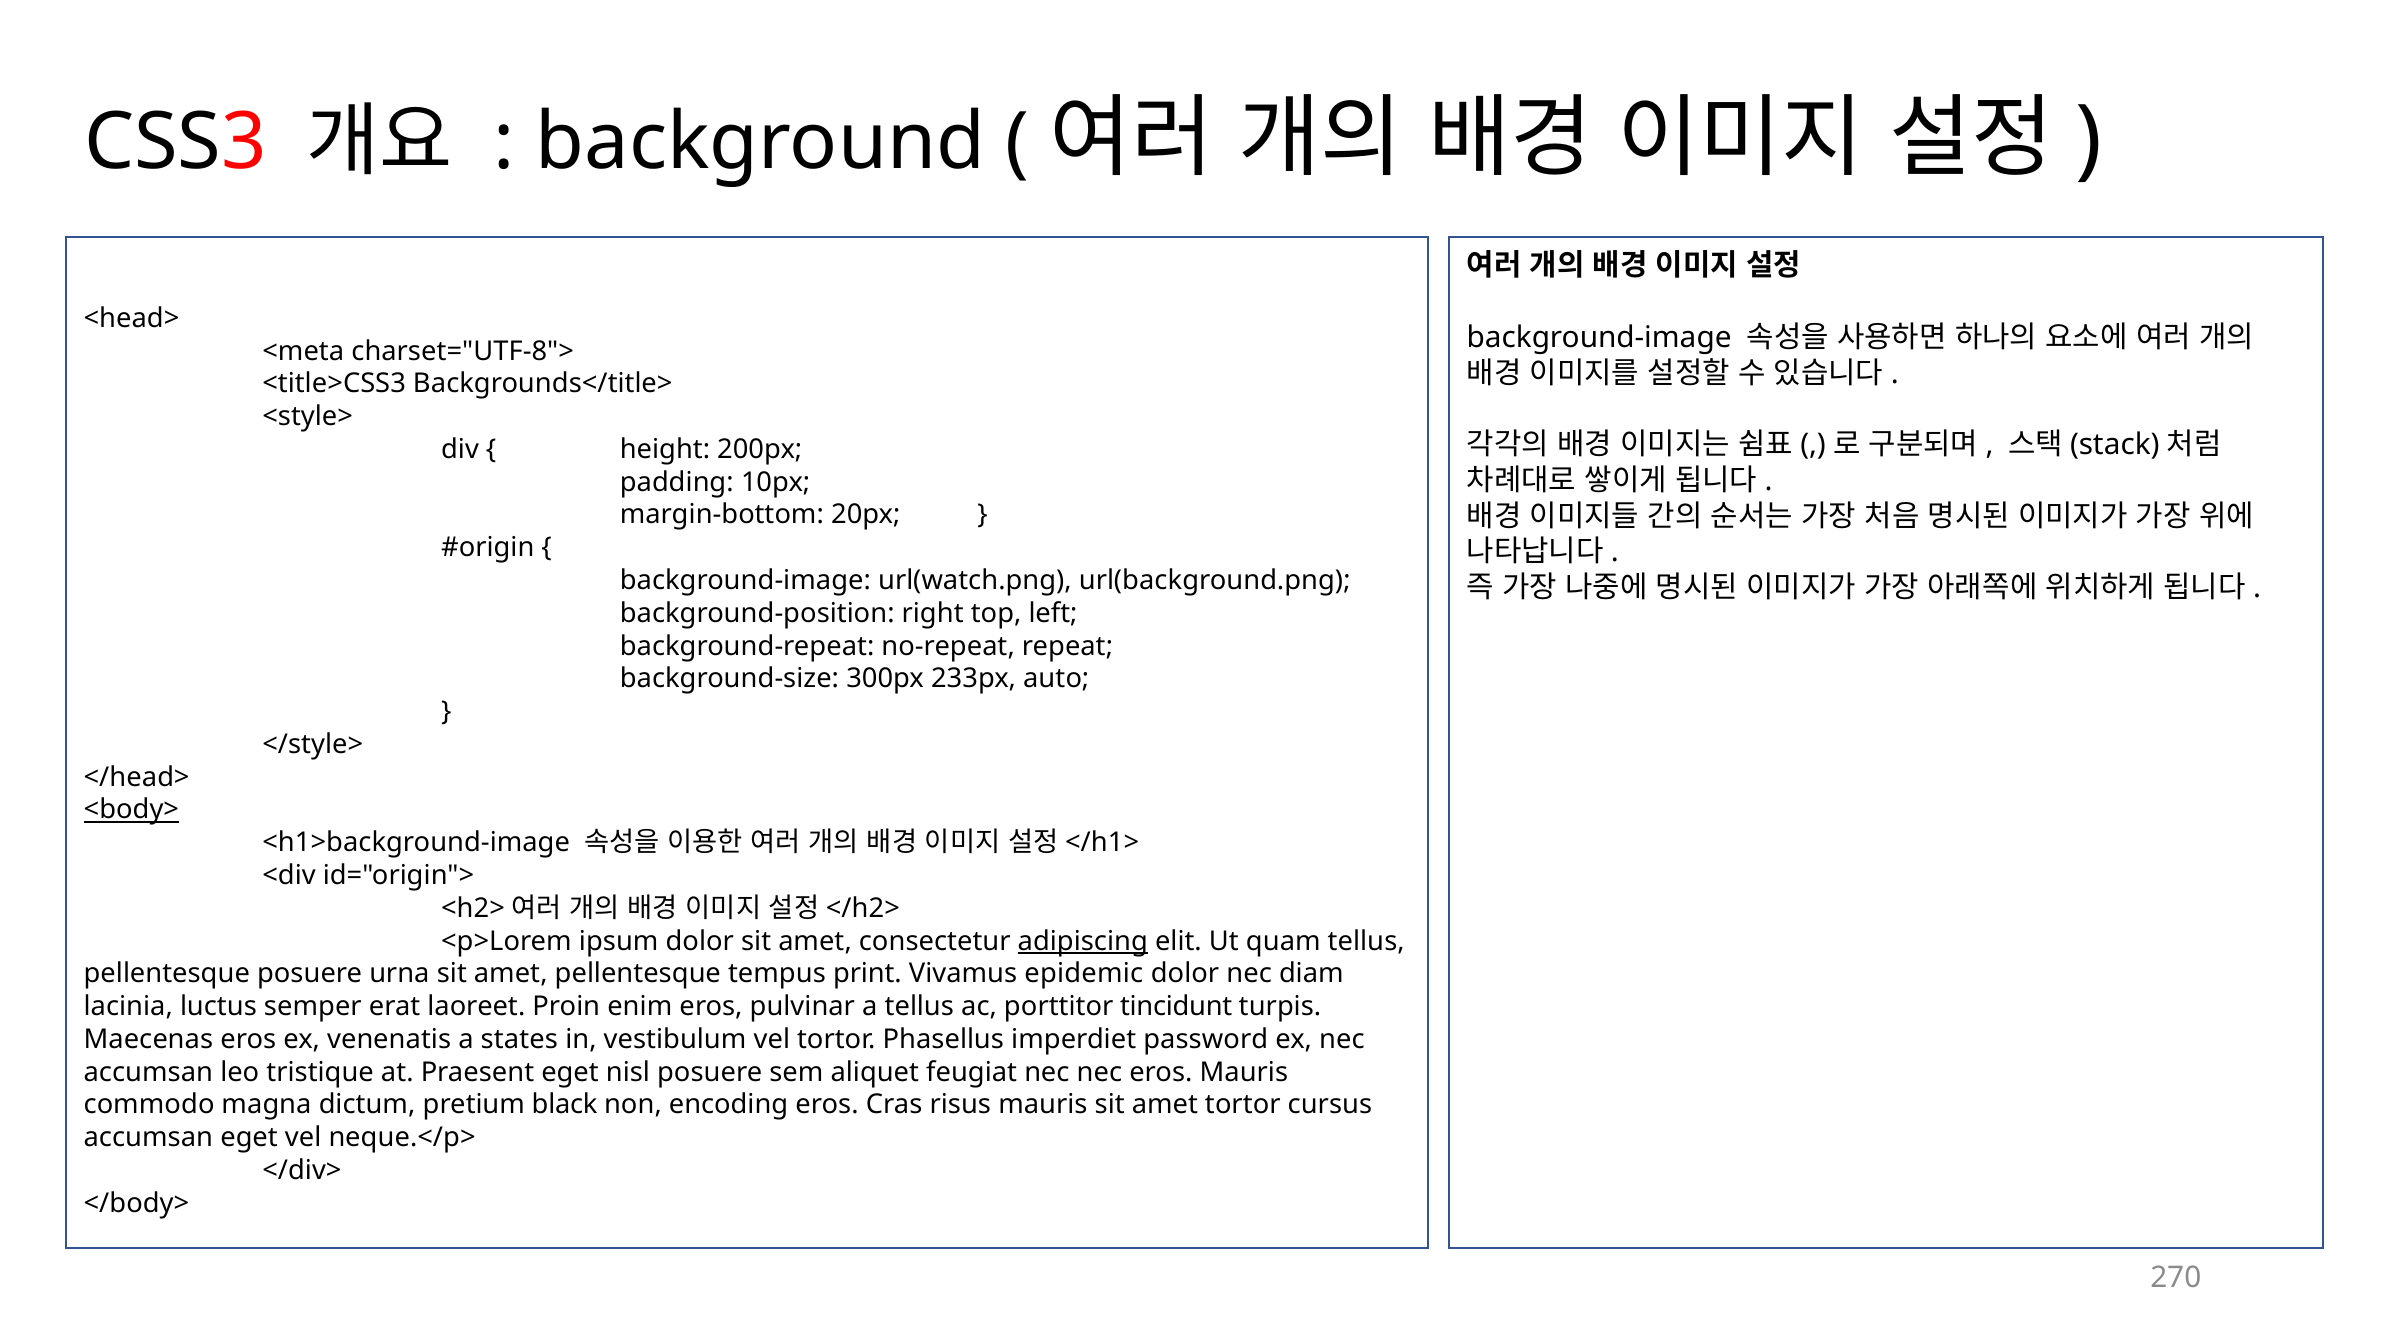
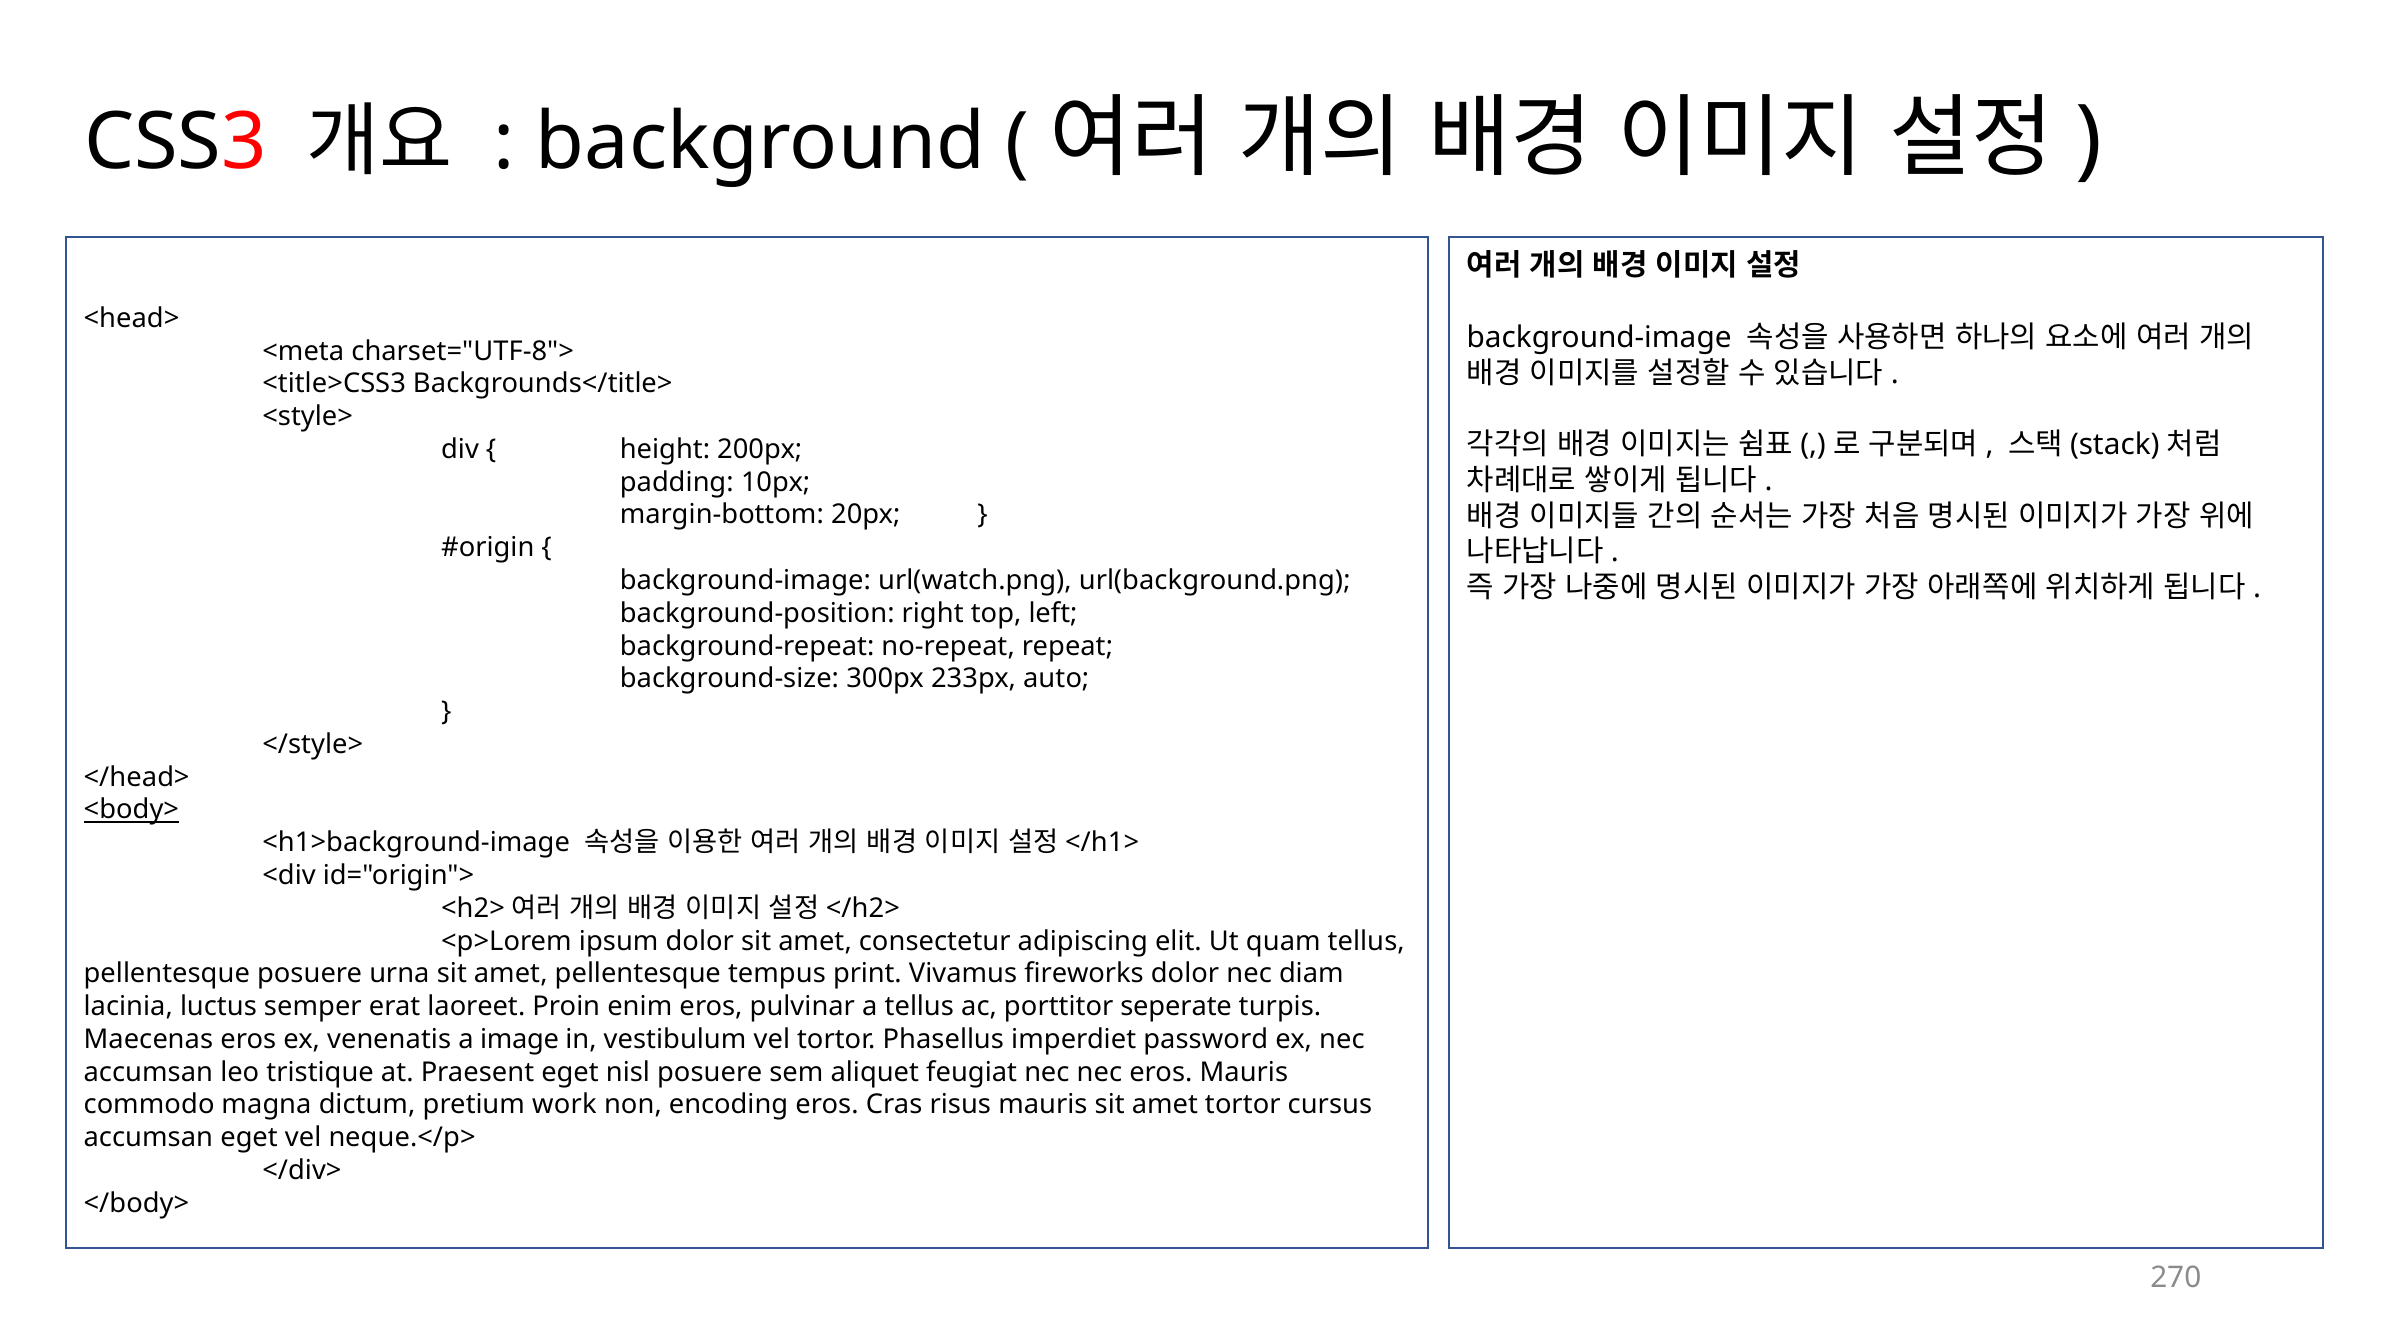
adipiscing underline: present -> none
epidemic: epidemic -> fireworks
tincidunt: tincidunt -> seperate
states: states -> image
black: black -> work
